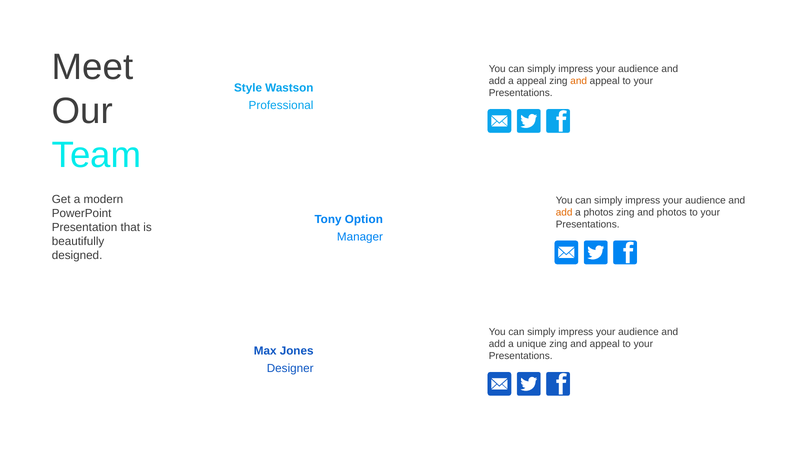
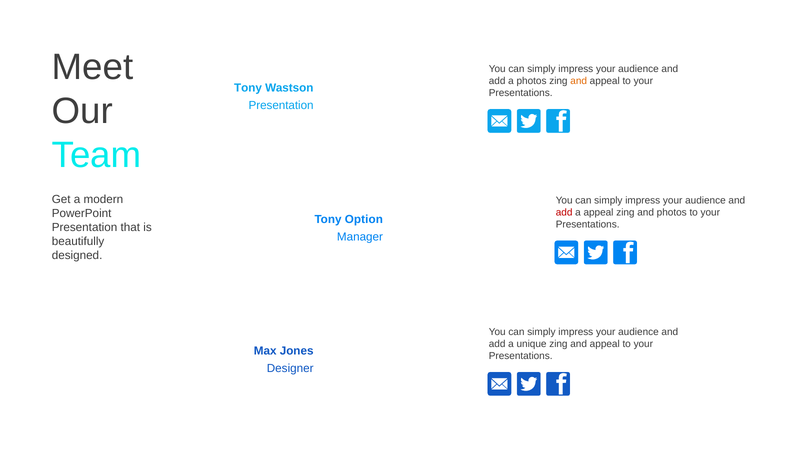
a appeal: appeal -> photos
Style at (248, 88): Style -> Tony
Professional at (281, 106): Professional -> Presentation
add at (564, 212) colour: orange -> red
a photos: photos -> appeal
